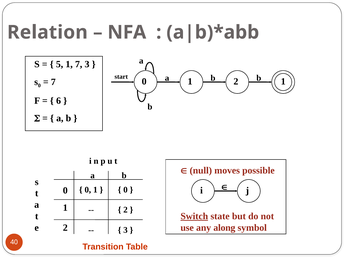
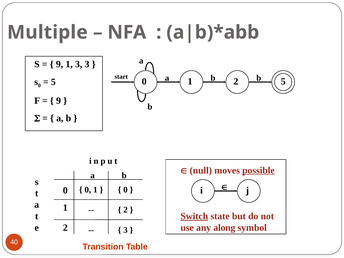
Relation: Relation -> Multiple
5 at (60, 64): 5 -> 9
1 7: 7 -> 3
1 at (283, 82): 1 -> 5
7 at (53, 82): 7 -> 5
6 at (59, 101): 6 -> 9
possible underline: none -> present
